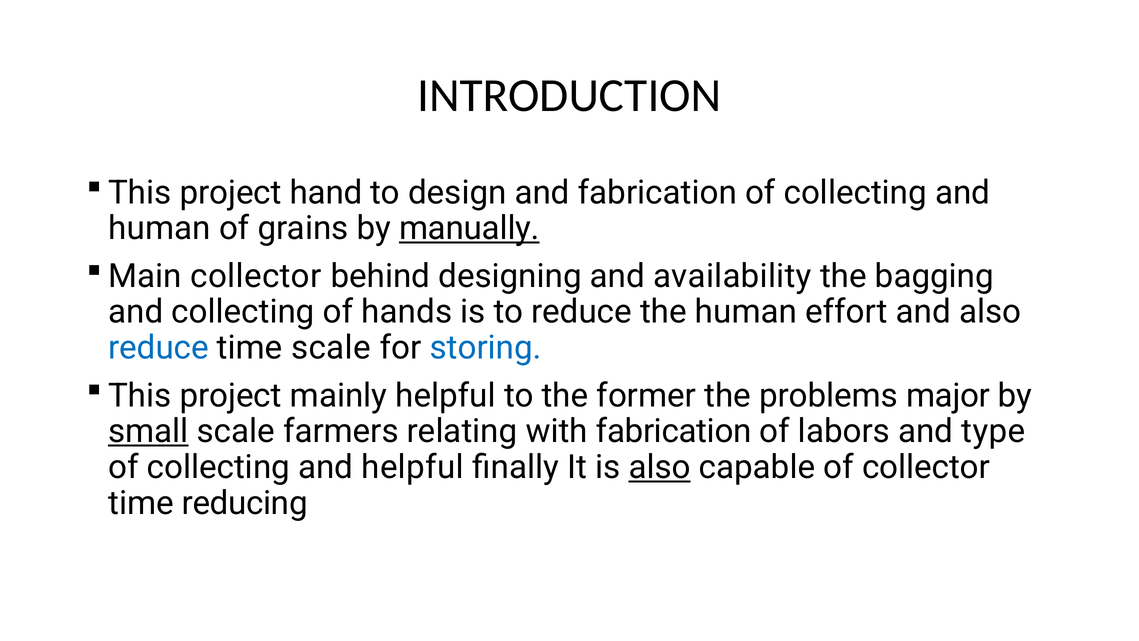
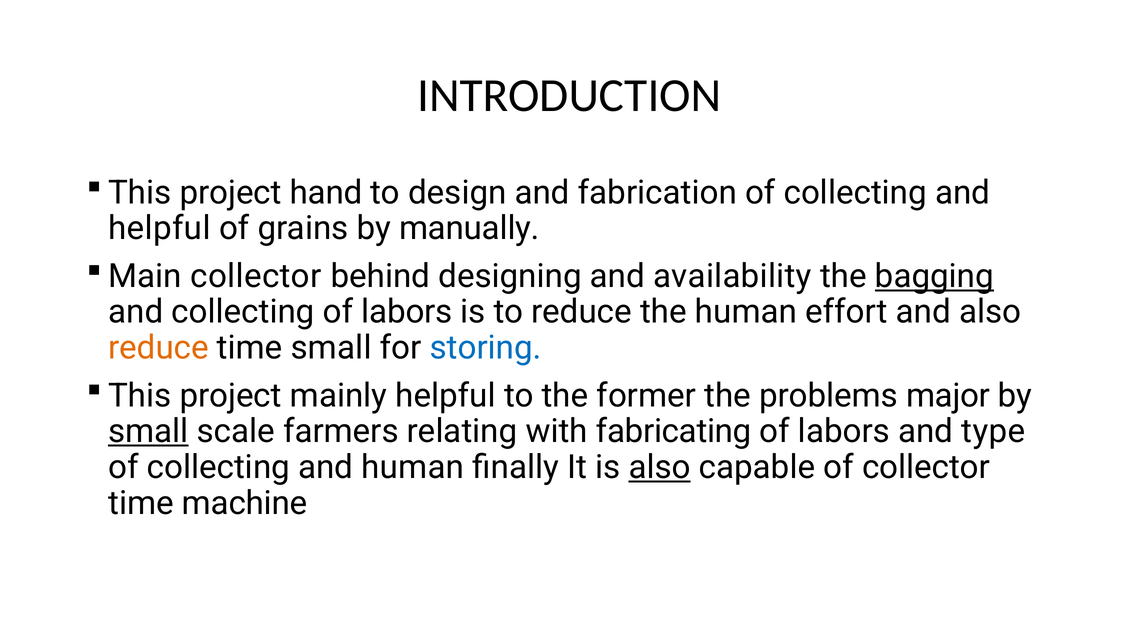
human at (159, 228): human -> helpful
manually underline: present -> none
bagging underline: none -> present
collecting of hands: hands -> labors
reduce at (158, 348) colour: blue -> orange
time scale: scale -> small
with fabrication: fabrication -> fabricating
and helpful: helpful -> human
reducing: reducing -> machine
